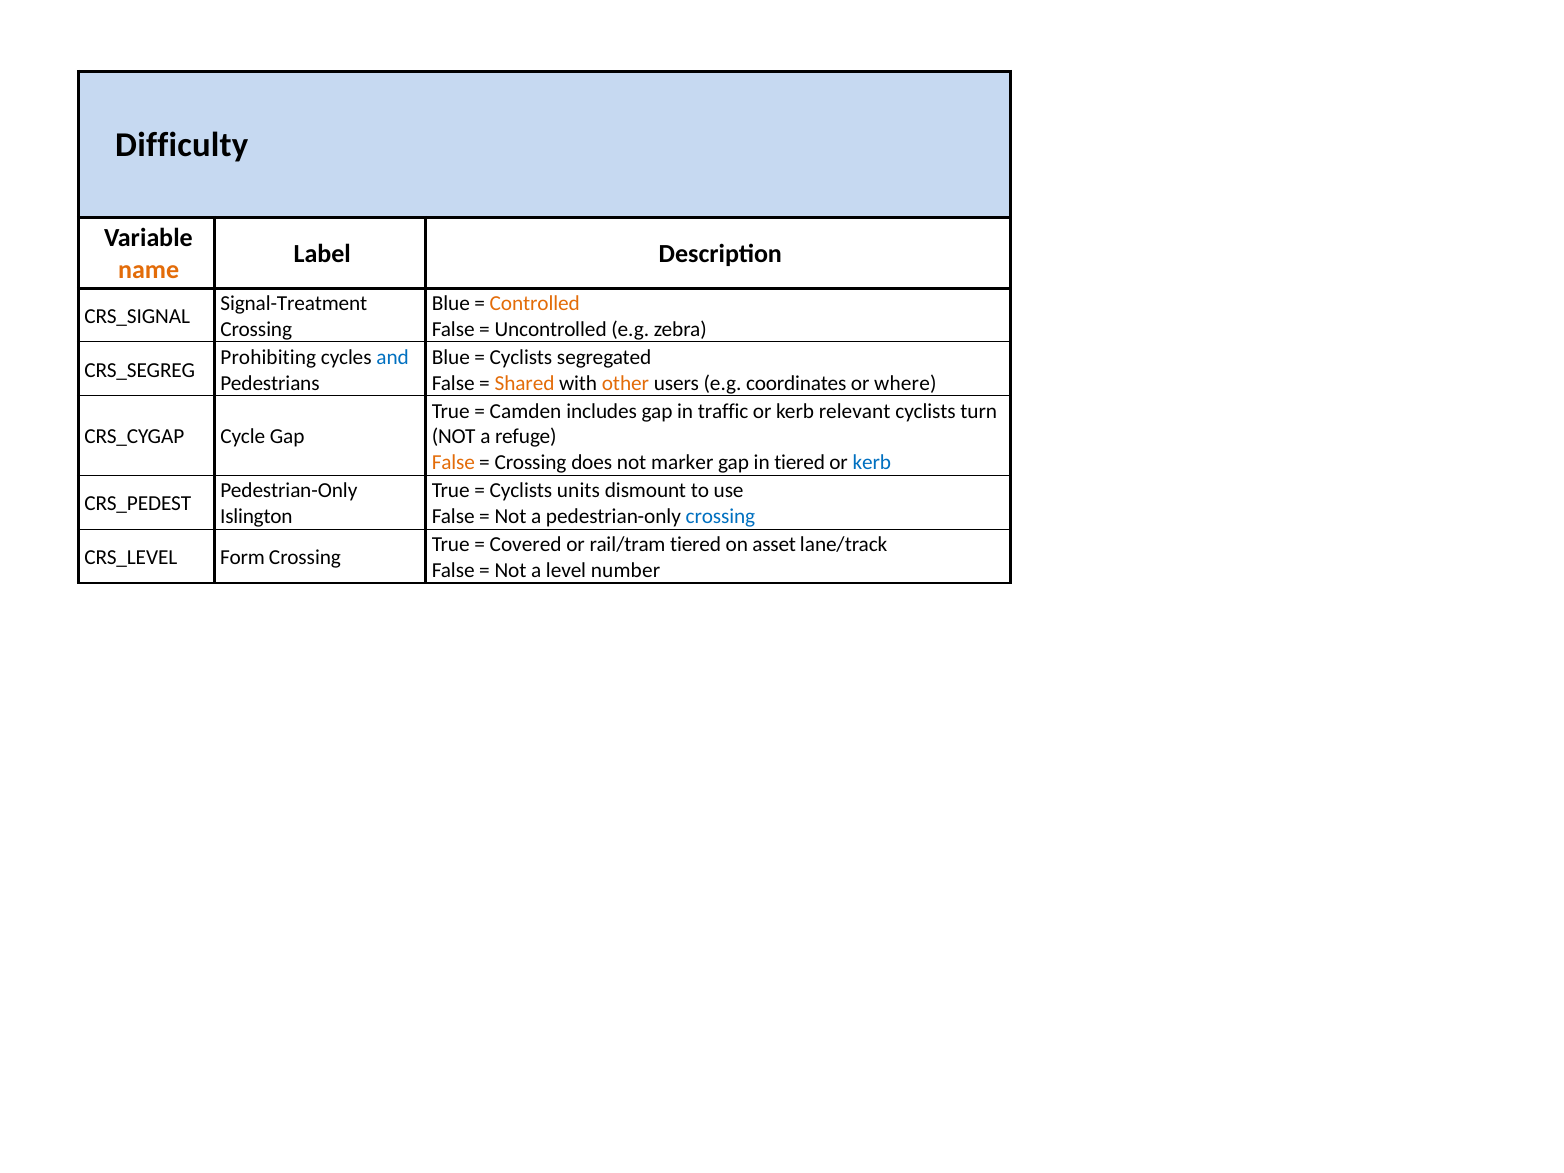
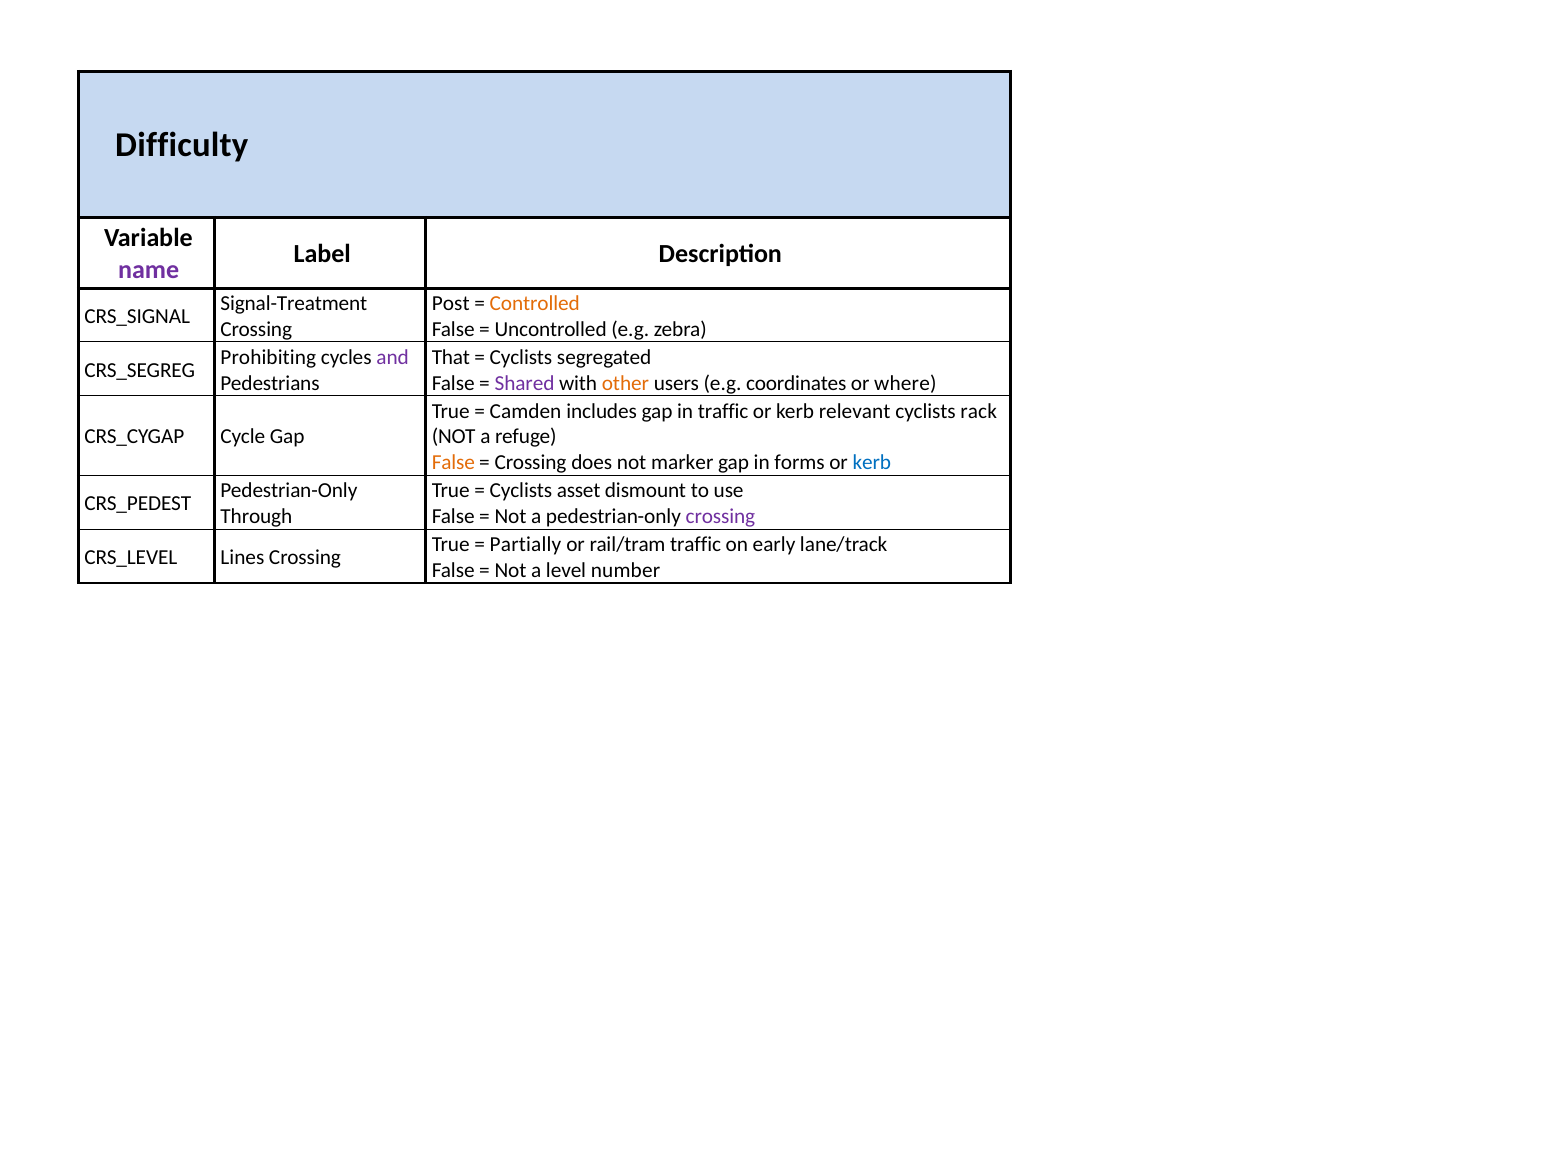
name colour: orange -> purple
Blue at (451, 303): Blue -> Post
and colour: blue -> purple
Blue at (451, 357): Blue -> That
Shared colour: orange -> purple
turn: turn -> rack
in tiered: tiered -> forms
units: units -> asset
Islington: Islington -> Through
crossing at (720, 516) colour: blue -> purple
Covered: Covered -> Partially
rail/tram tiered: tiered -> traffic
asset: asset -> early
Form: Form -> Lines
